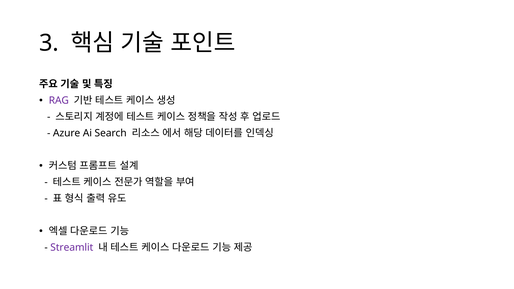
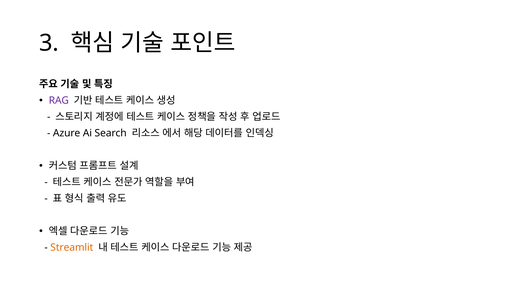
Streamlit colour: purple -> orange
